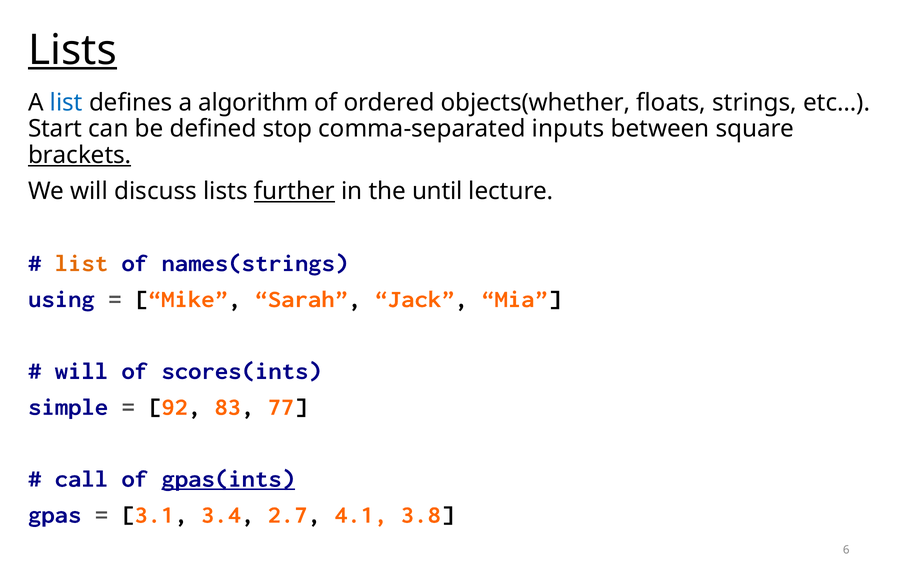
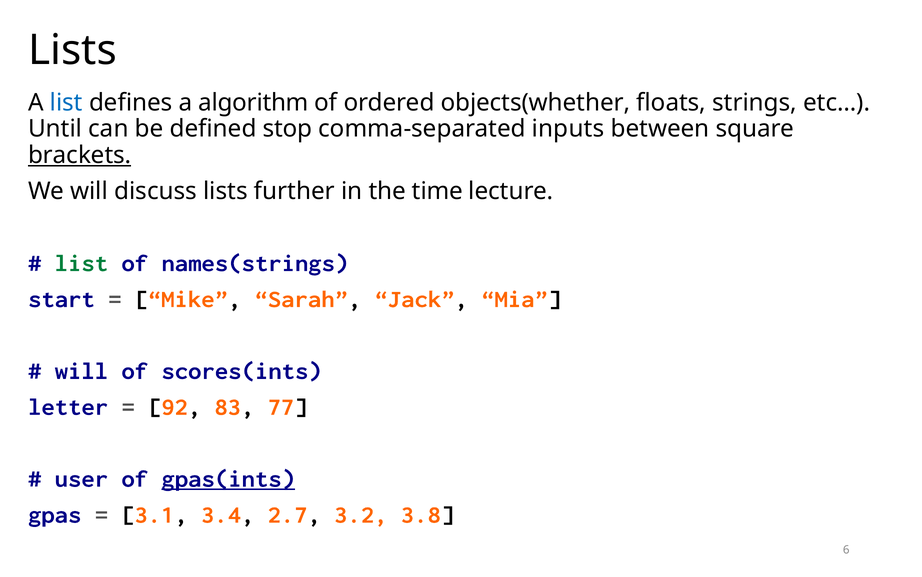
Lists at (72, 50) underline: present -> none
Start: Start -> Until
further underline: present -> none
until: until -> time
list at (81, 263) colour: orange -> green
using: using -> start
simple: simple -> letter
call: call -> user
4.1: 4.1 -> 3.2
